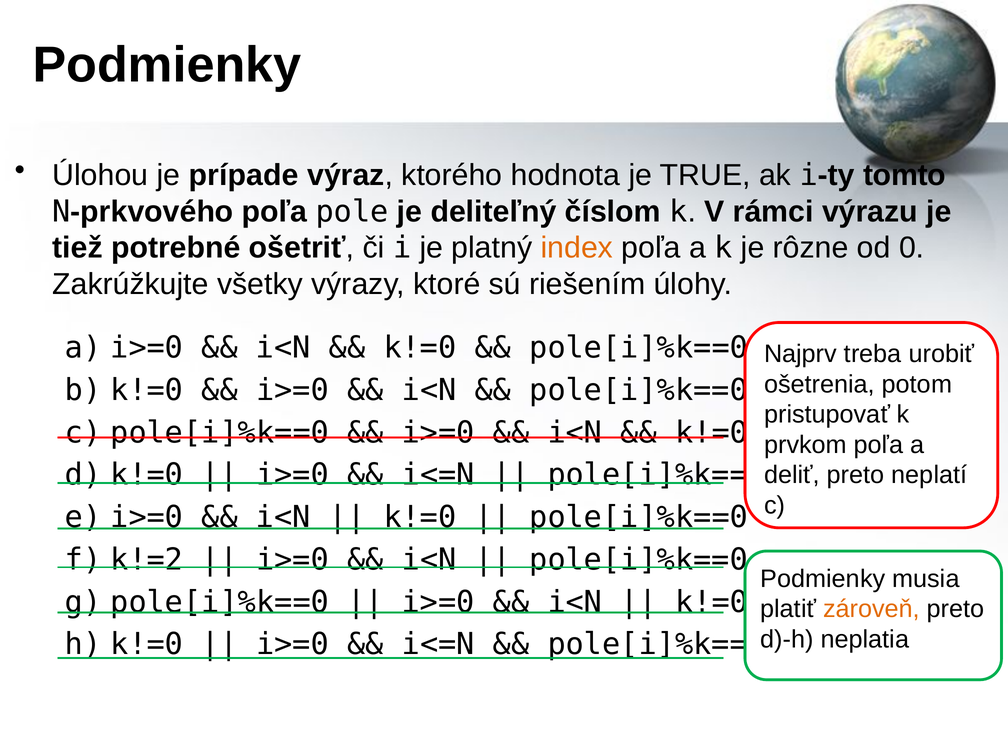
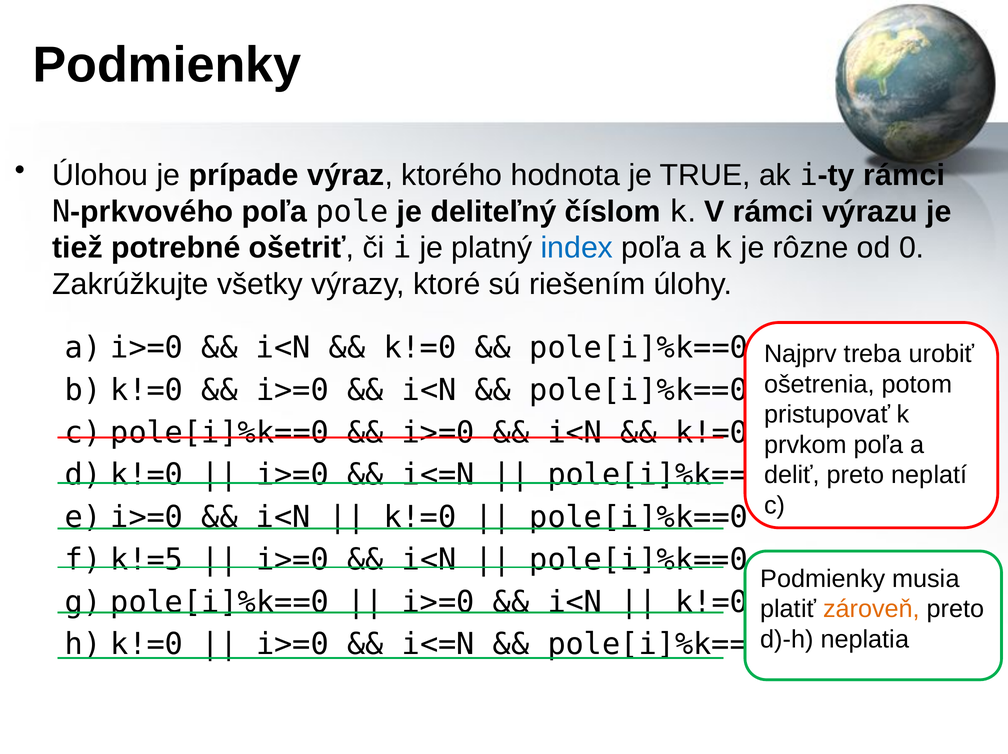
i-ty tomto: tomto -> rámci
index colour: orange -> blue
k!=2: k!=2 -> k!=5
